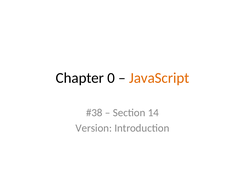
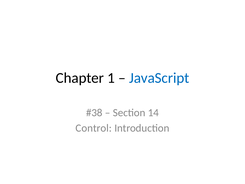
0: 0 -> 1
JavaScript colour: orange -> blue
Version: Version -> Control
